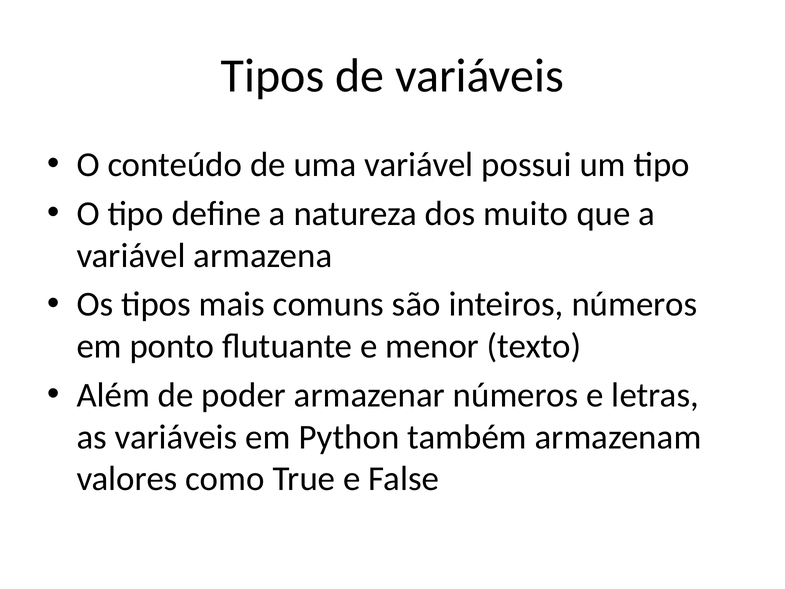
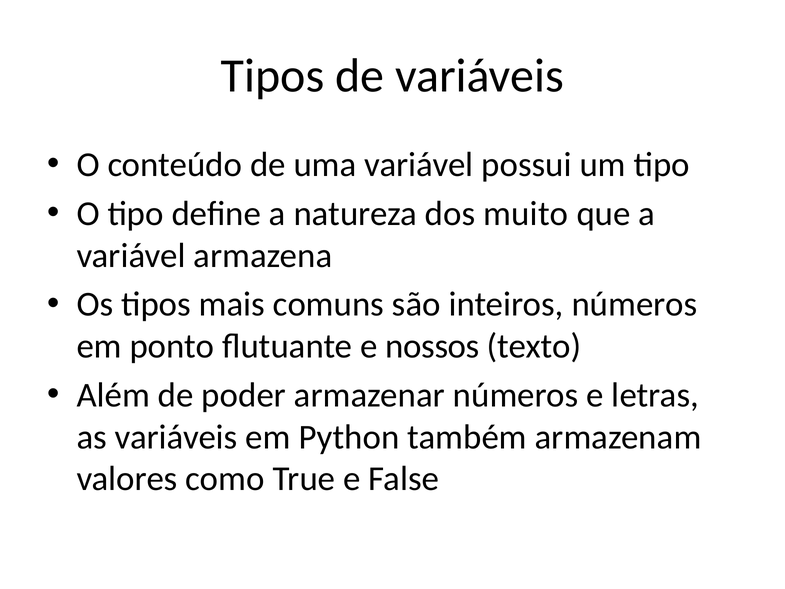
menor: menor -> nossos
